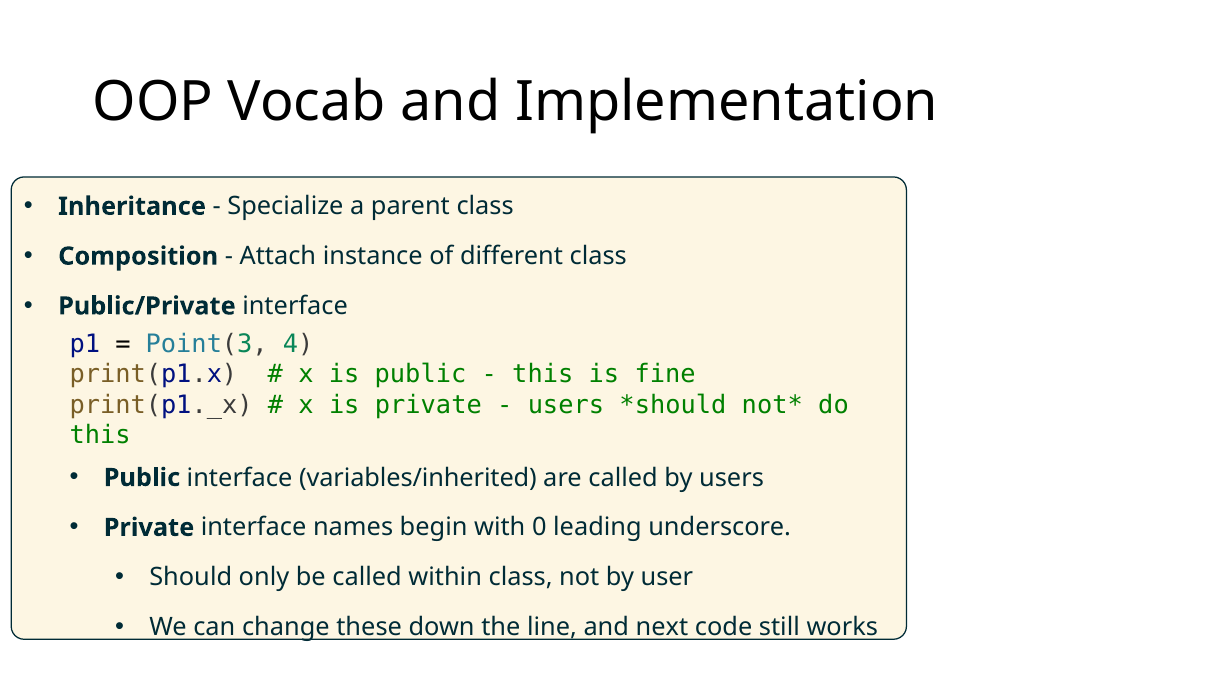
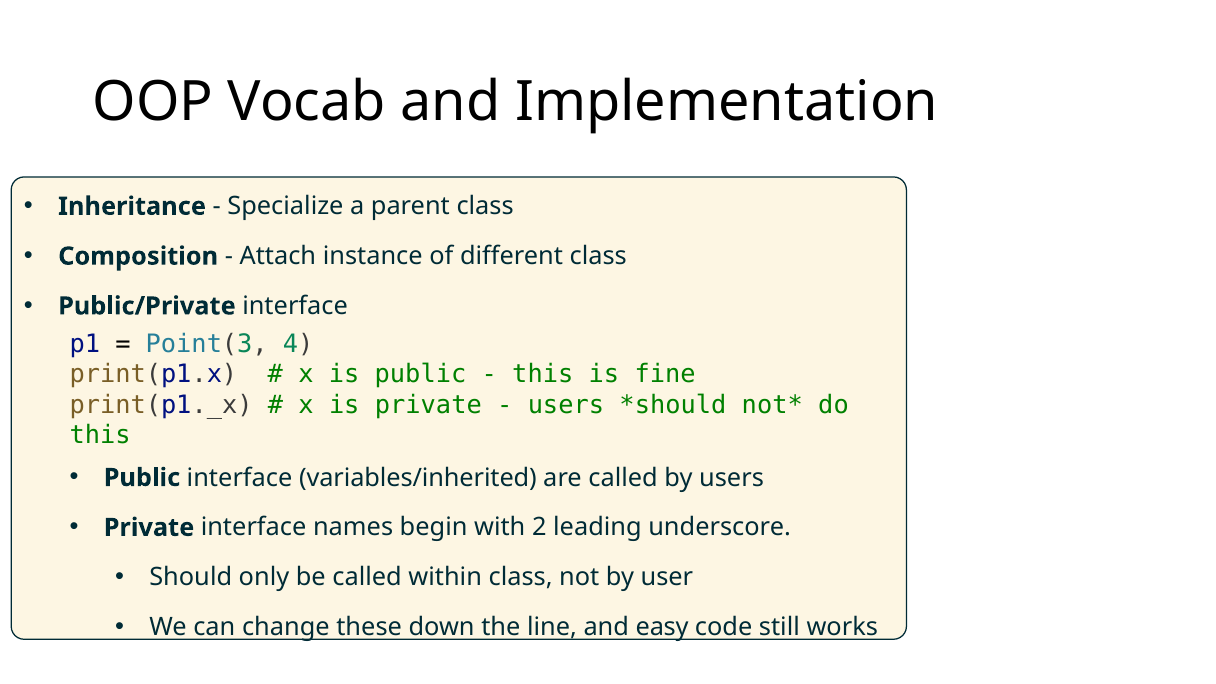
0: 0 -> 2
next: next -> easy
